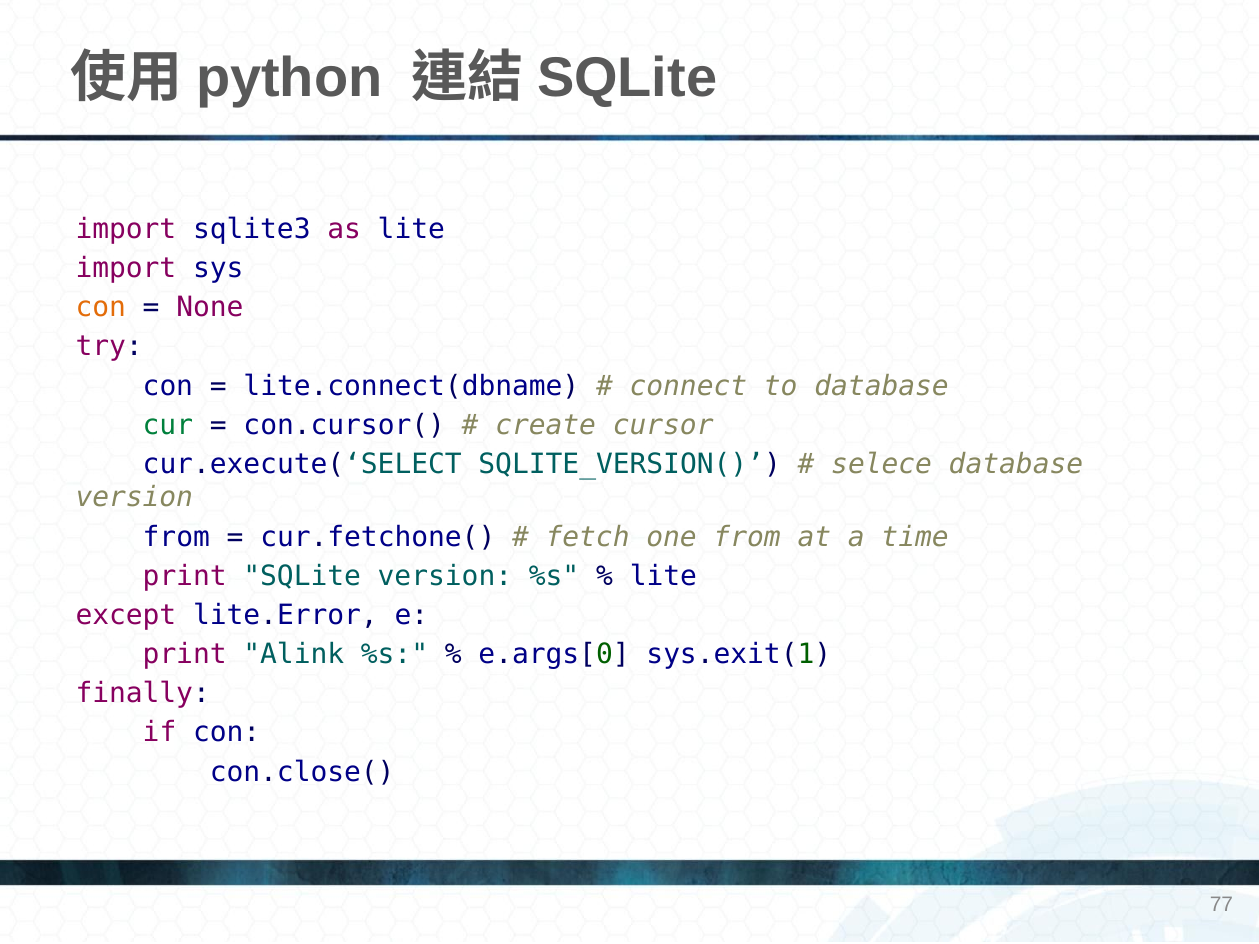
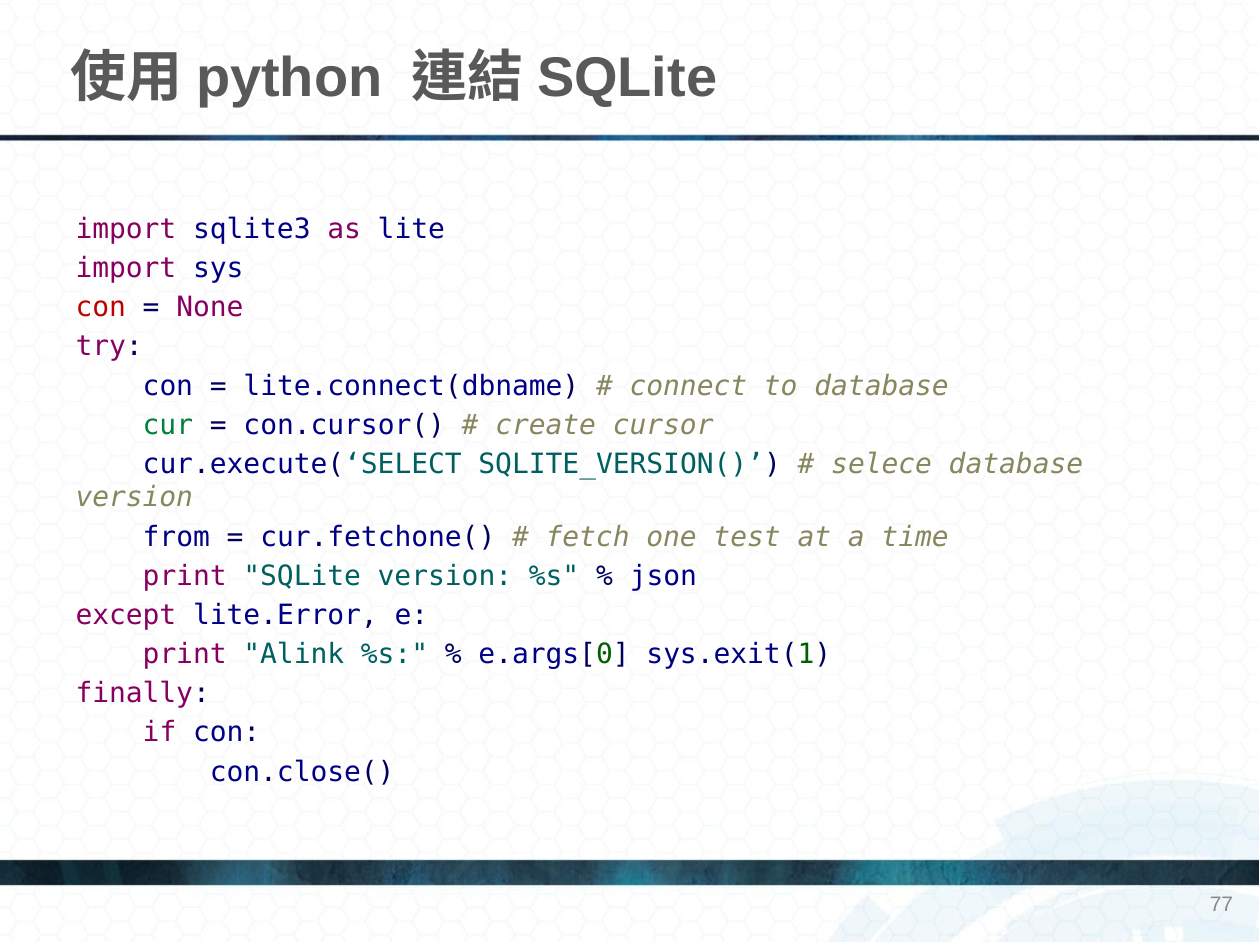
con at (101, 308) colour: orange -> red
one from: from -> test
lite at (663, 576): lite -> json
